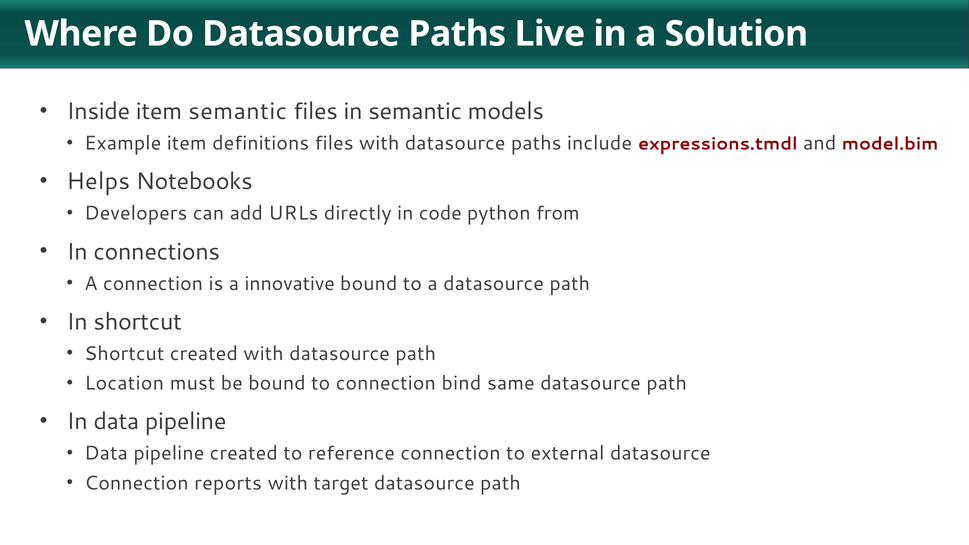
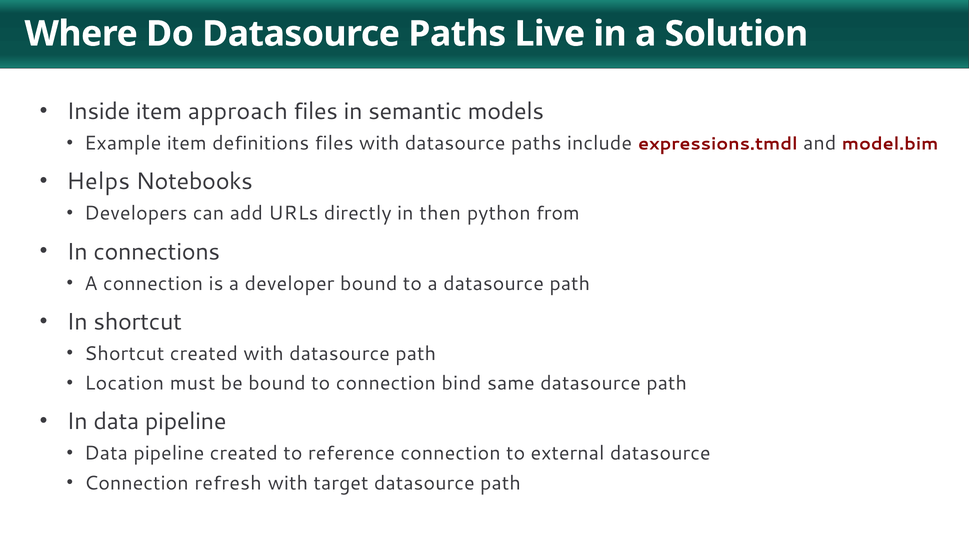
item semantic: semantic -> approach
code: code -> then
innovative: innovative -> developer
reports: reports -> refresh
